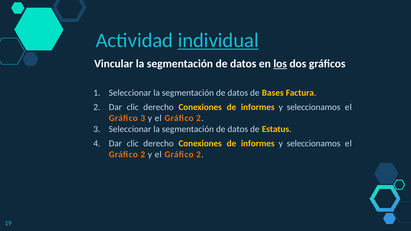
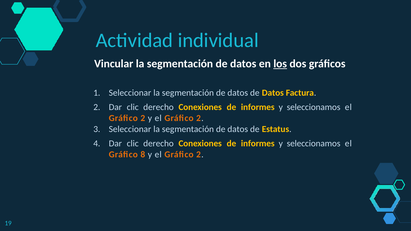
individual underline: present -> none
datos de Bases: Bases -> Datos
3 at (143, 118): 3 -> 2
2 at (143, 154): 2 -> 8
